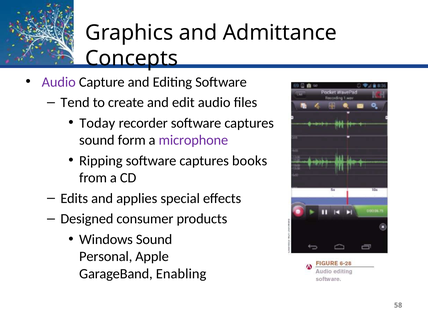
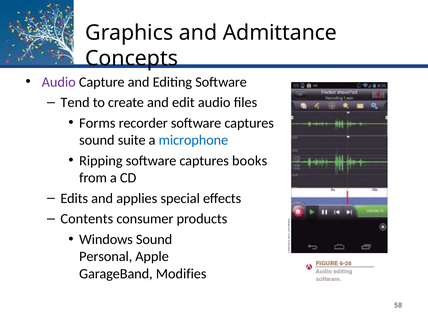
Today: Today -> Forms
form: form -> suite
microphone colour: purple -> blue
Designed: Designed -> Contents
Enabling: Enabling -> Modifies
